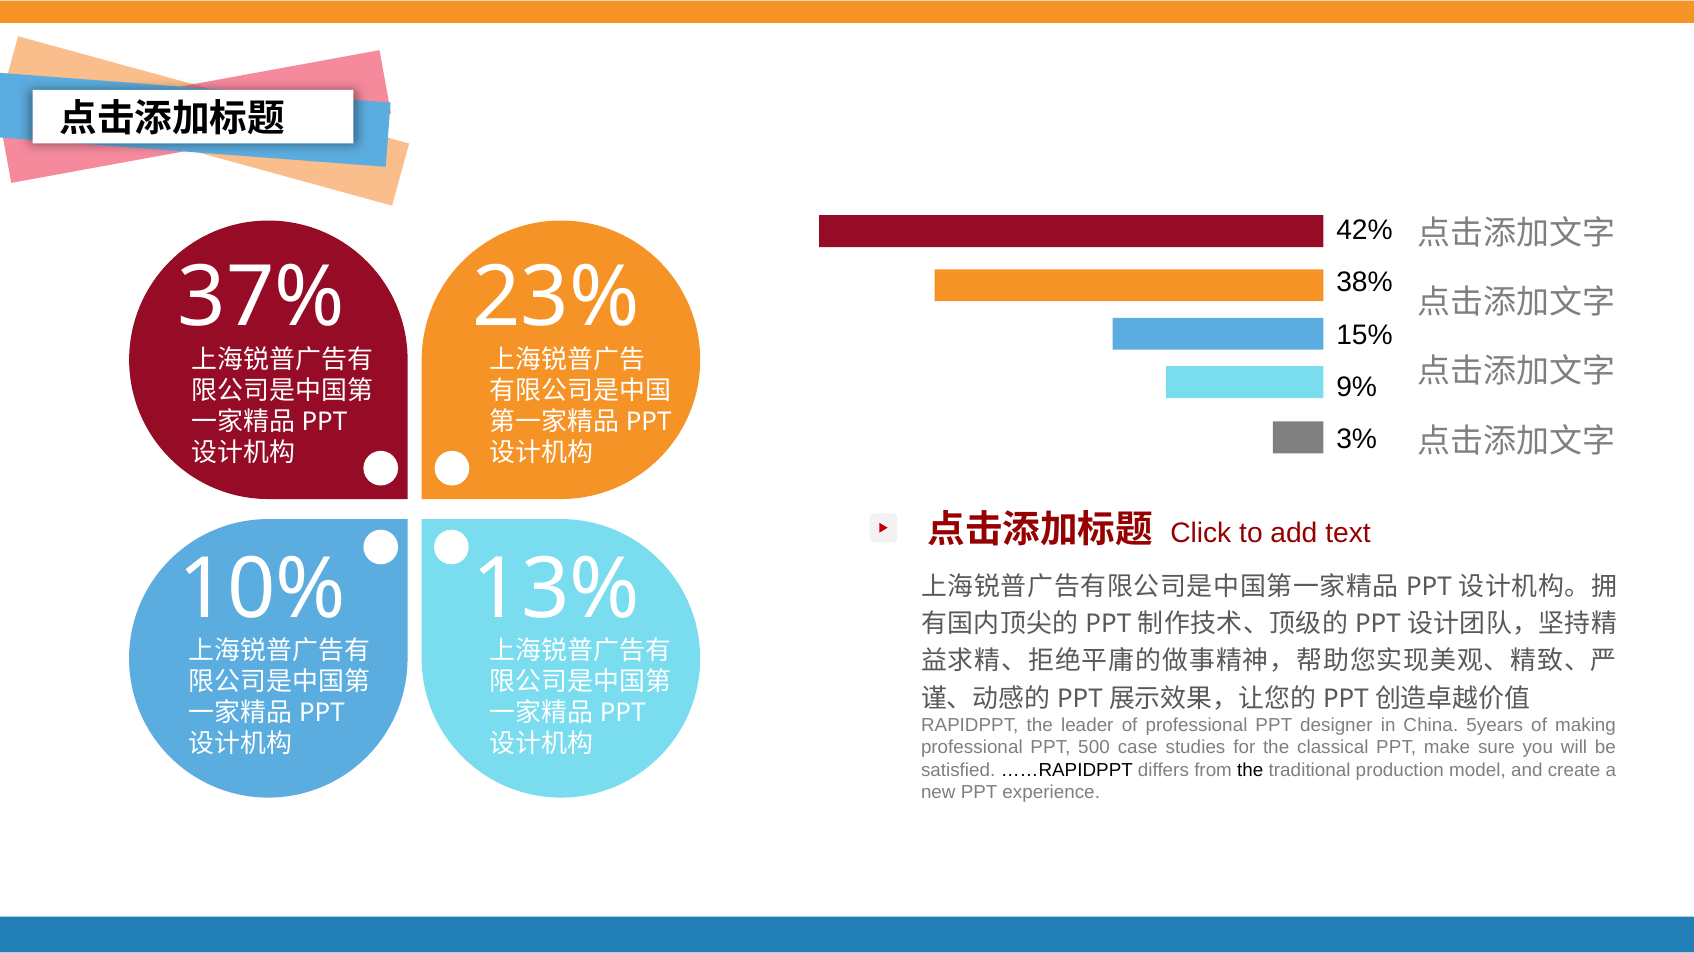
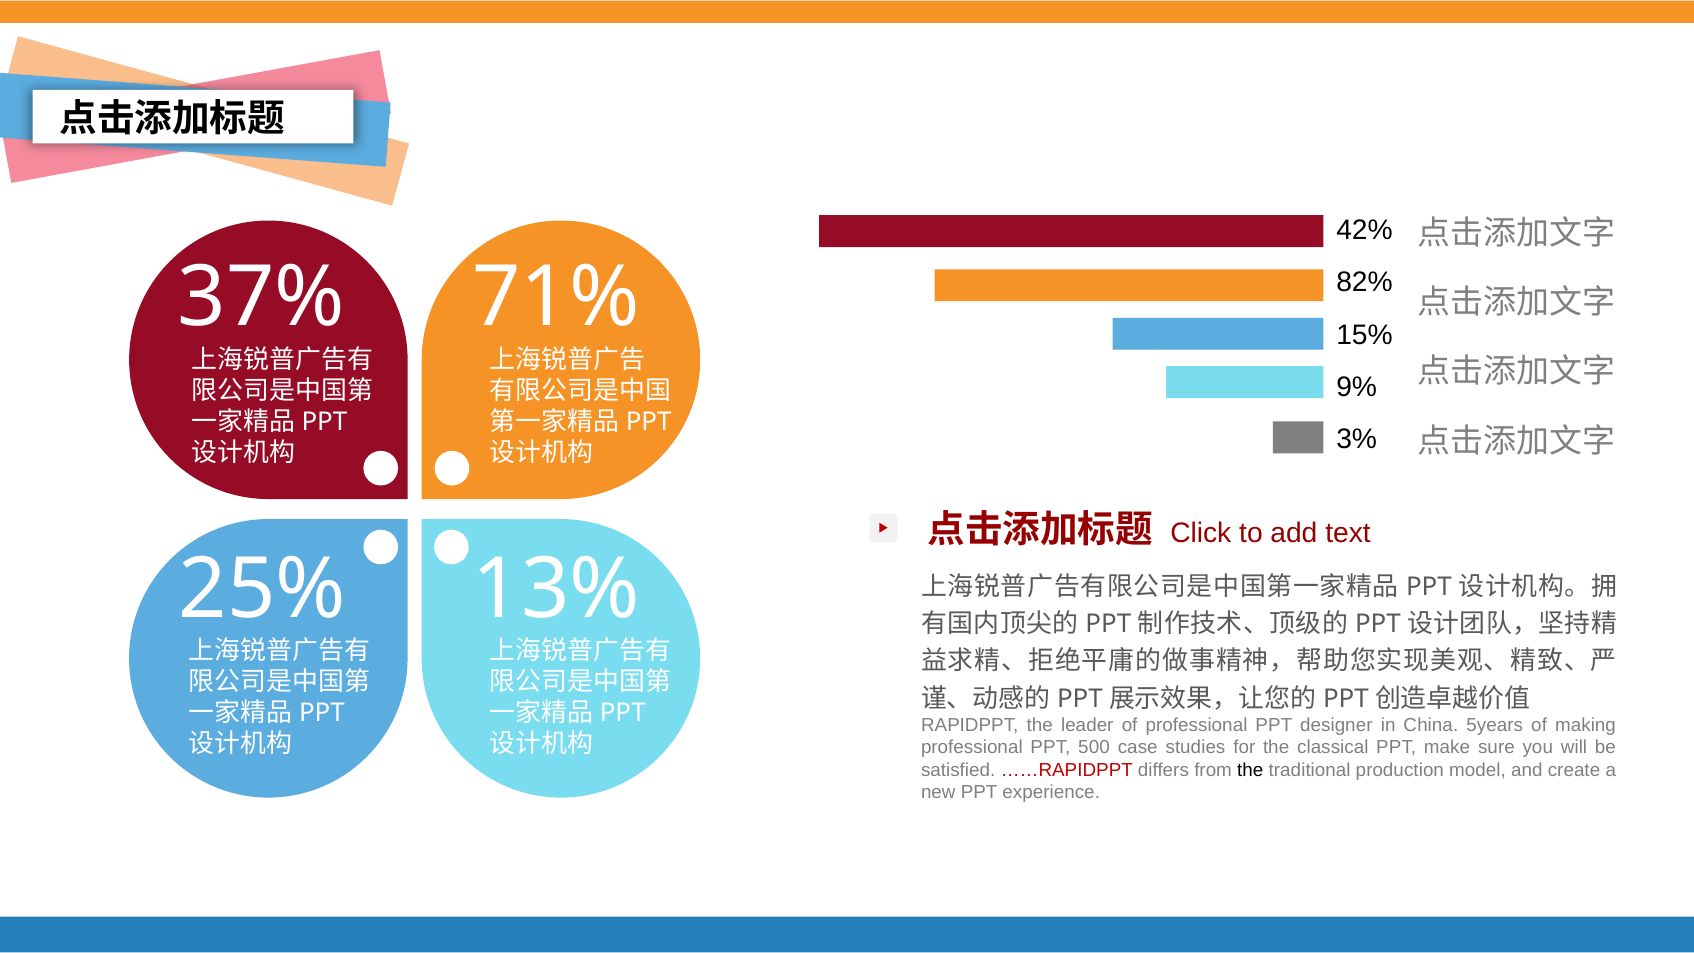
38%: 38% -> 82%
23%: 23% -> 71%
10%: 10% -> 25%
……RAPIDPPT colour: black -> red
